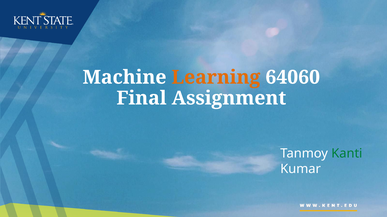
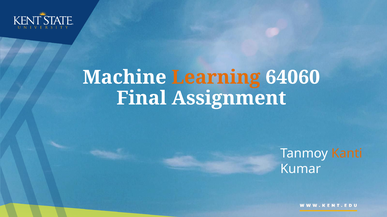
Kanti colour: green -> orange
